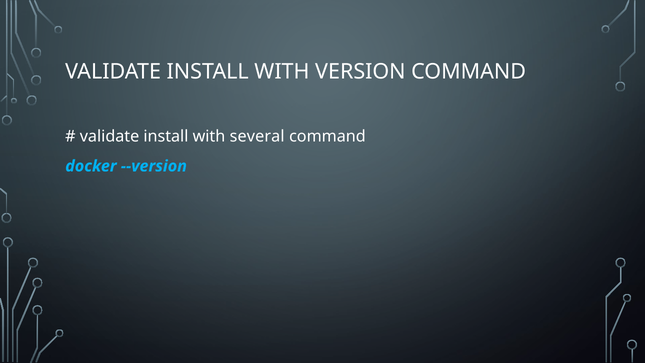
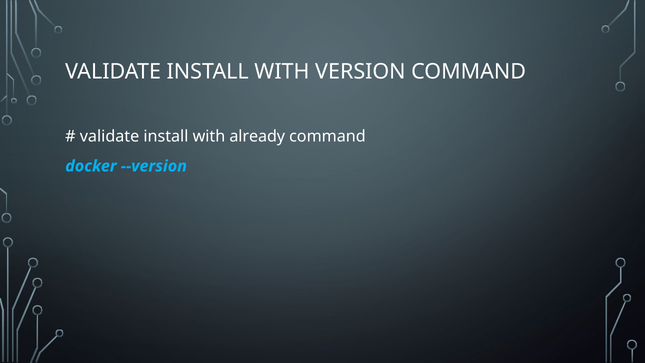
several: several -> already
